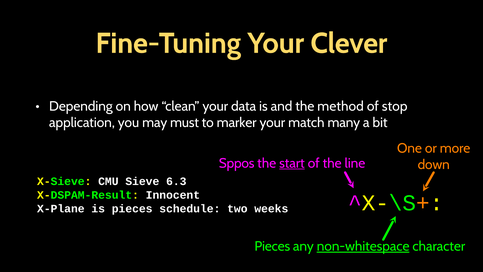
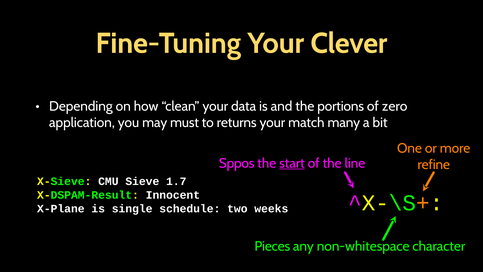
method: method -> portions
stop: stop -> zero
marker: marker -> returns
down: down -> refine
6.3: 6.3 -> 1.7
is pieces: pieces -> single
non-whitespace underline: present -> none
